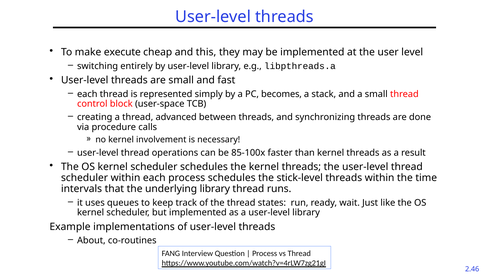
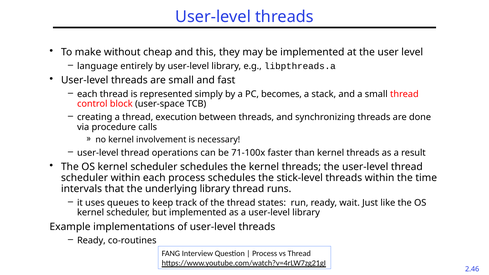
execute: execute -> without
switching: switching -> language
advanced: advanced -> execution
85-100x: 85-100x -> 71-100x
About at (91, 241): About -> Ready
